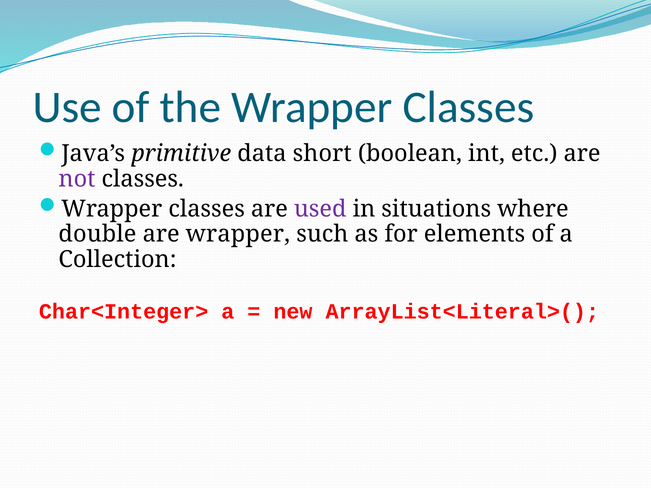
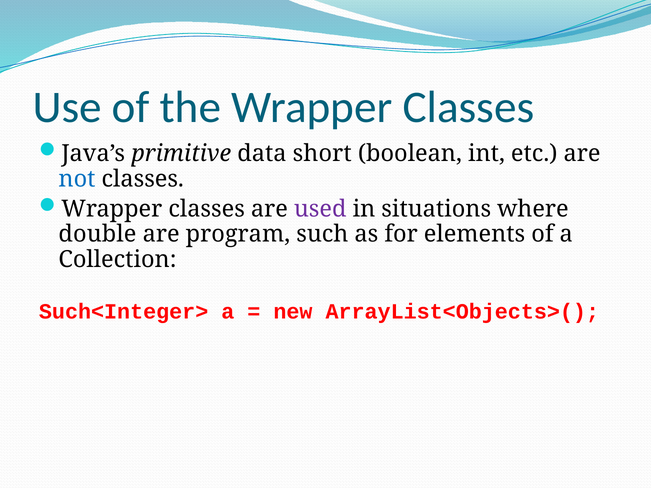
not colour: purple -> blue
are wrapper: wrapper -> program
Char<Integer>: Char<Integer> -> Such<Integer>
ArrayList<Literal>(: ArrayList<Literal>( -> ArrayList<Objects>(
